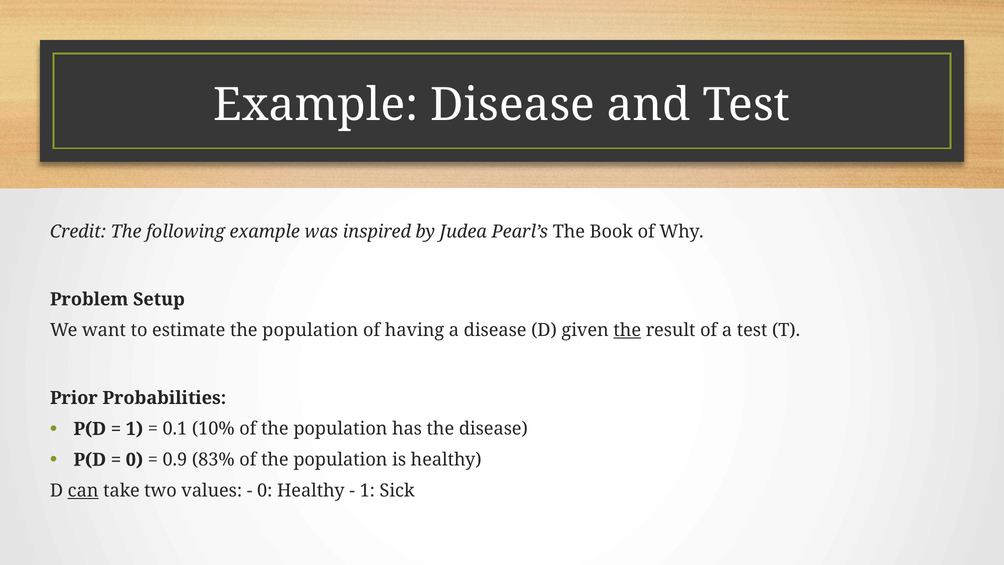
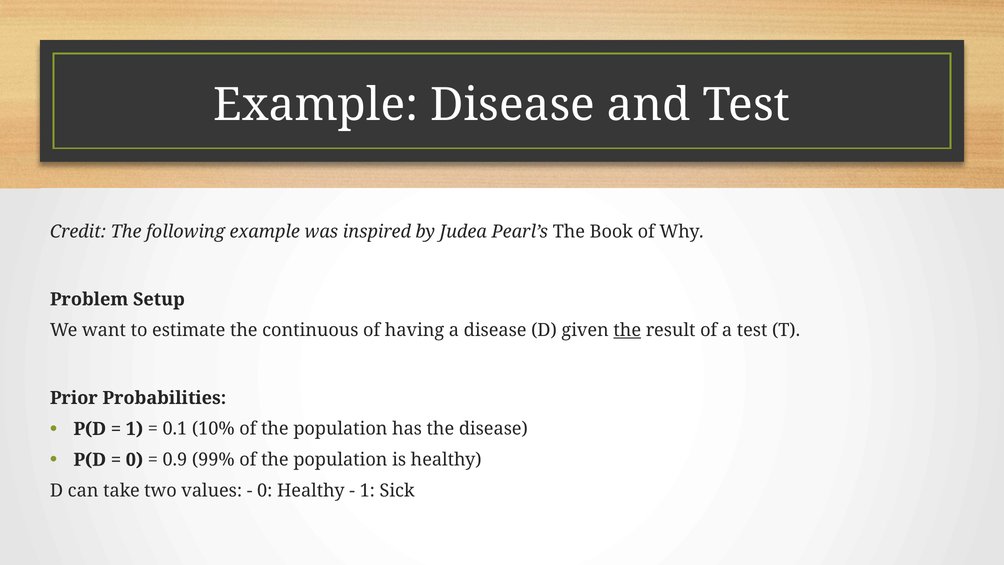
estimate the population: population -> continuous
83%: 83% -> 99%
can underline: present -> none
